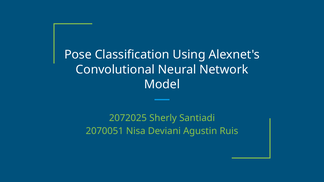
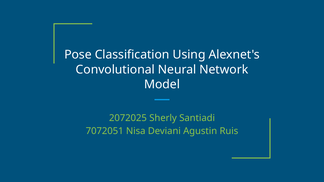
2070051: 2070051 -> 7072051
